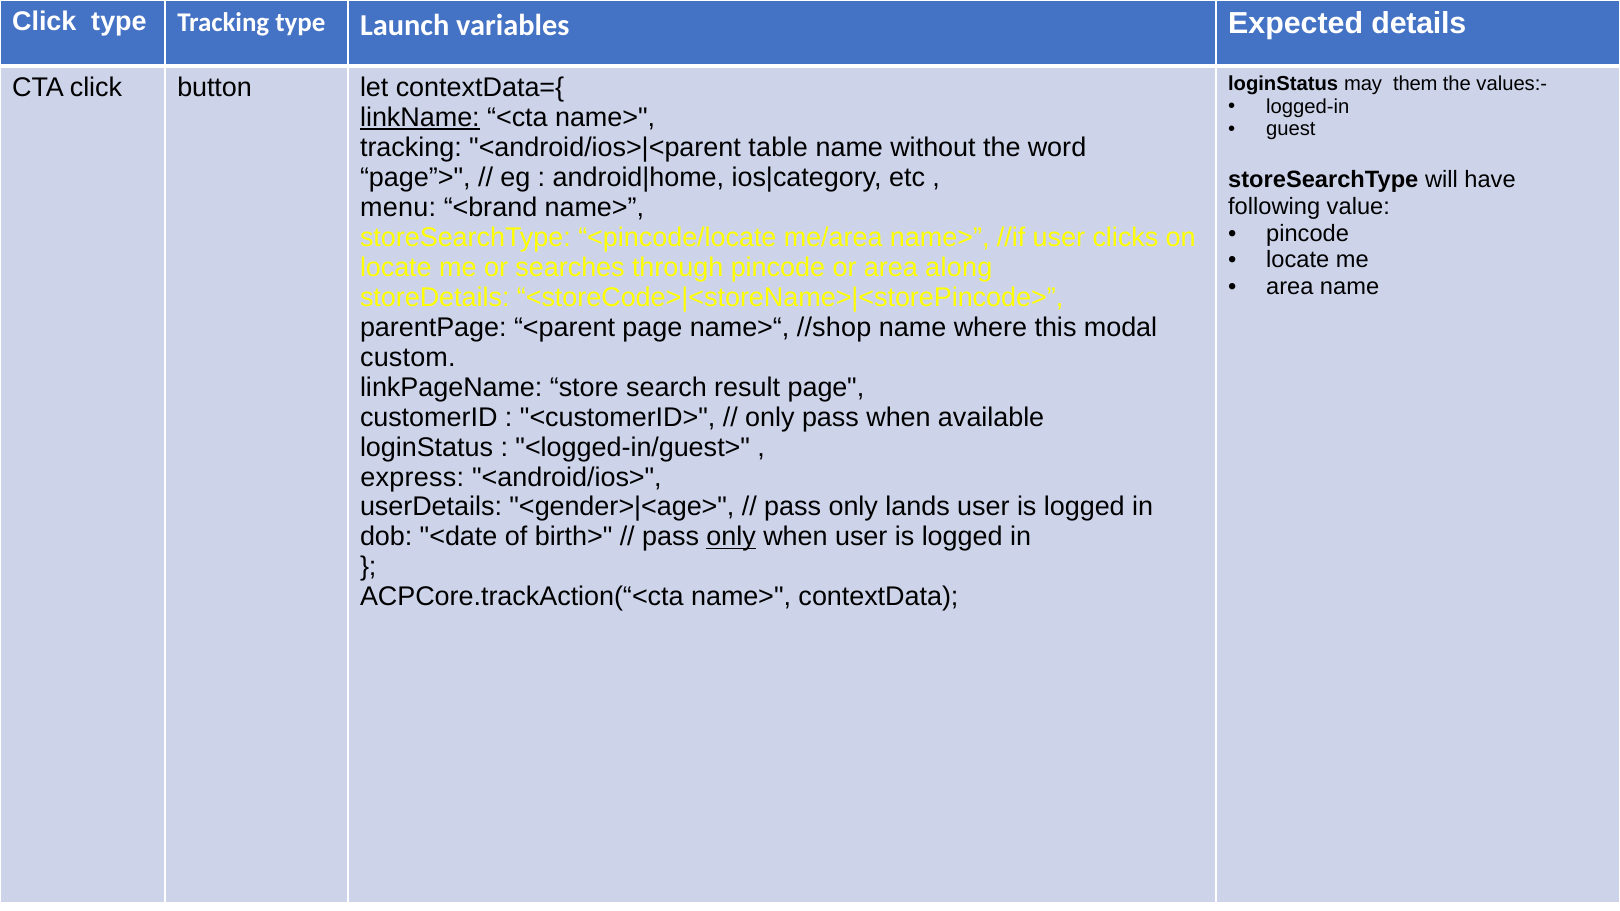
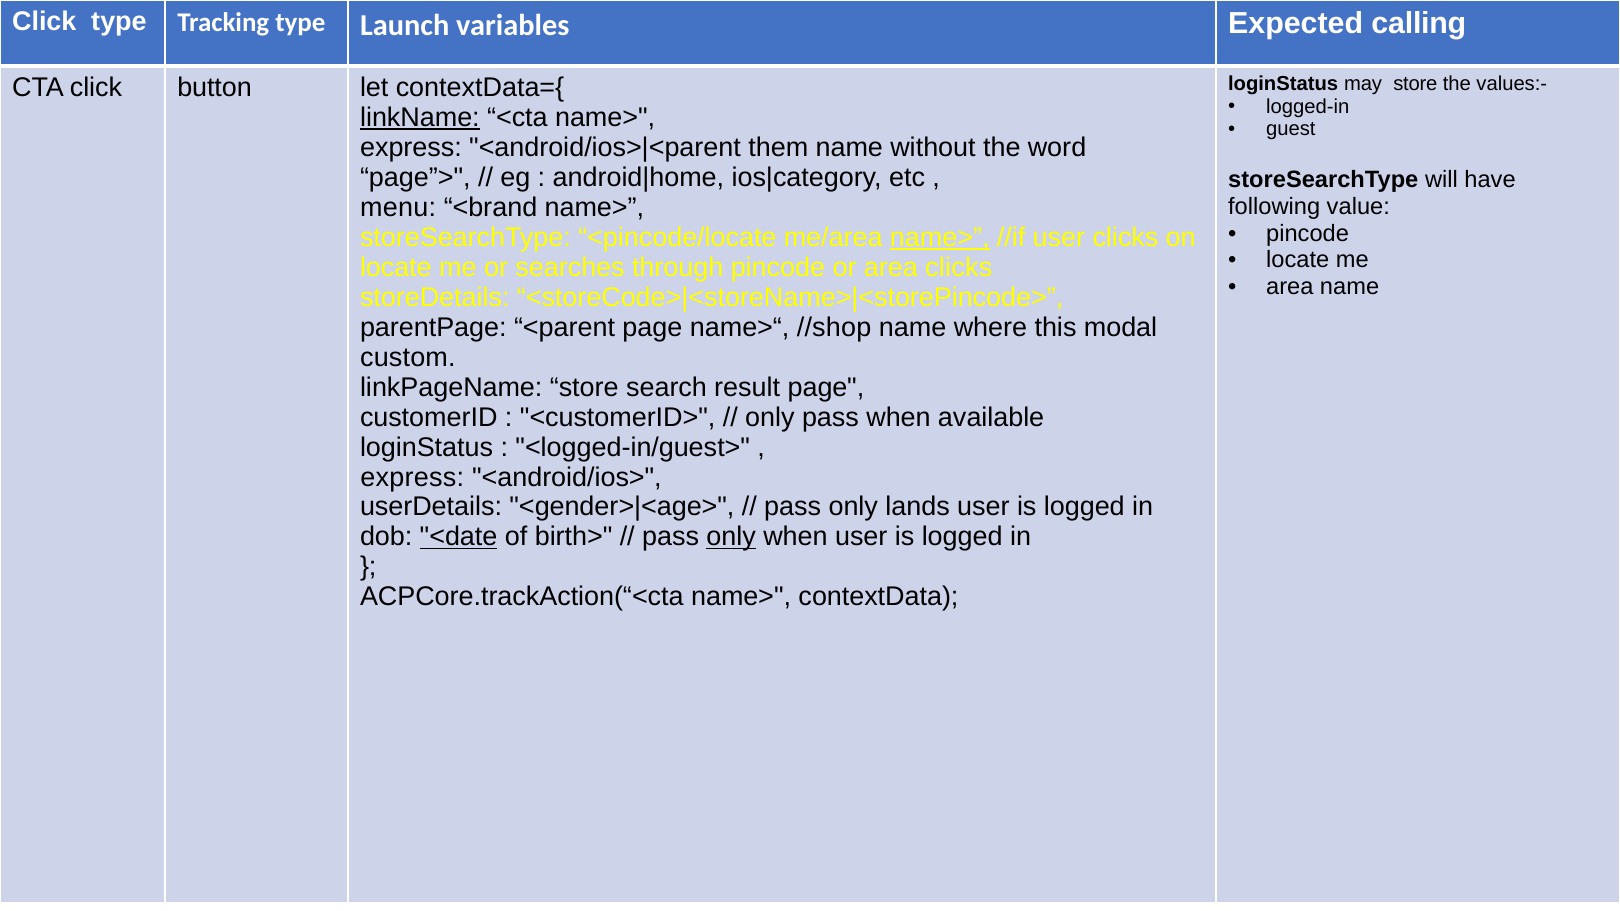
details: details -> calling
may them: them -> store
tracking at (411, 147): tracking -> express
table: table -> them
name> at (940, 237) underline: none -> present
area along: along -> clicks
<date underline: none -> present
